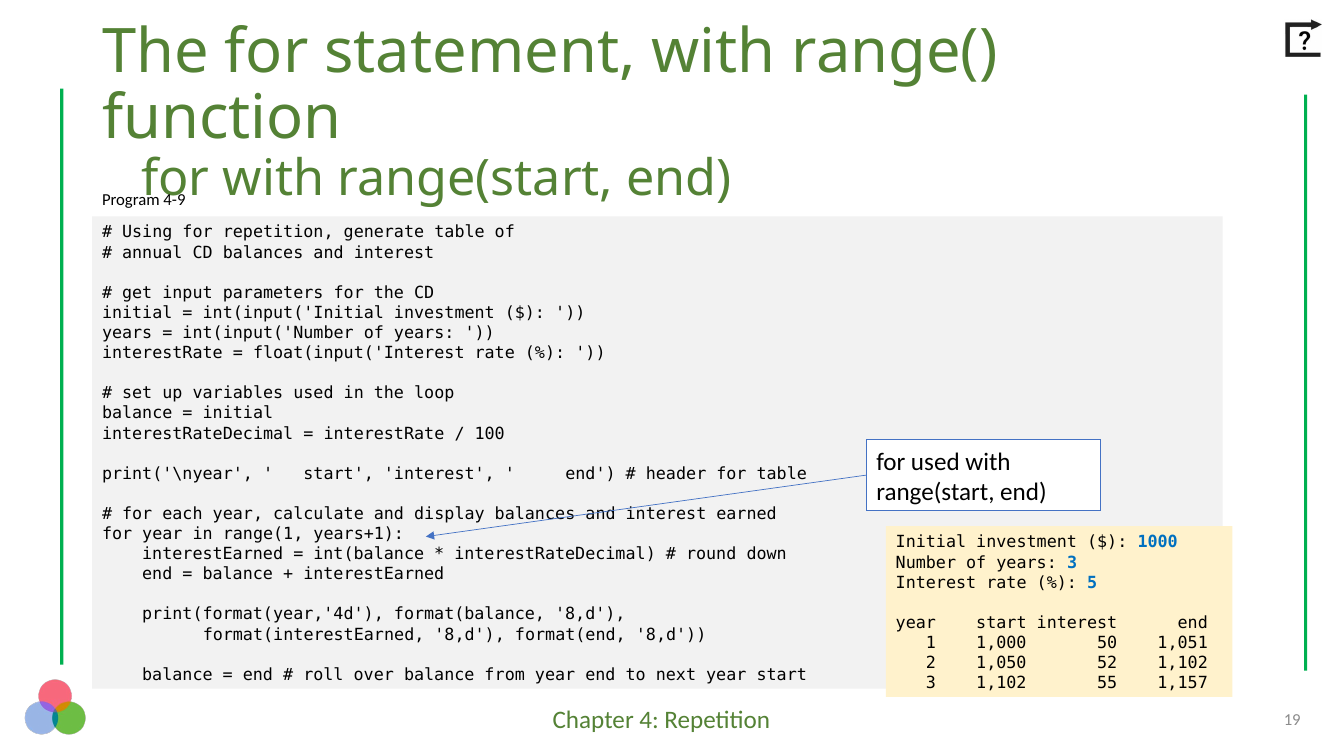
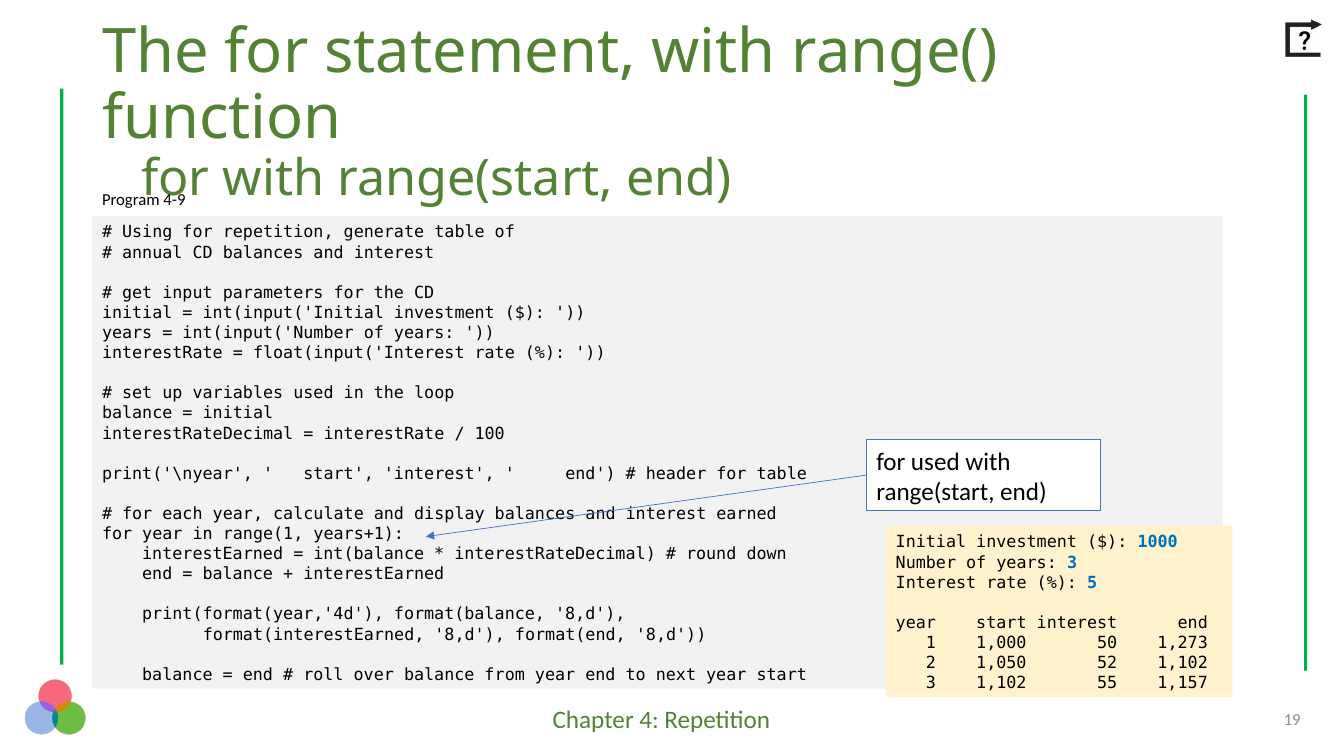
1,051: 1,051 -> 1,273
